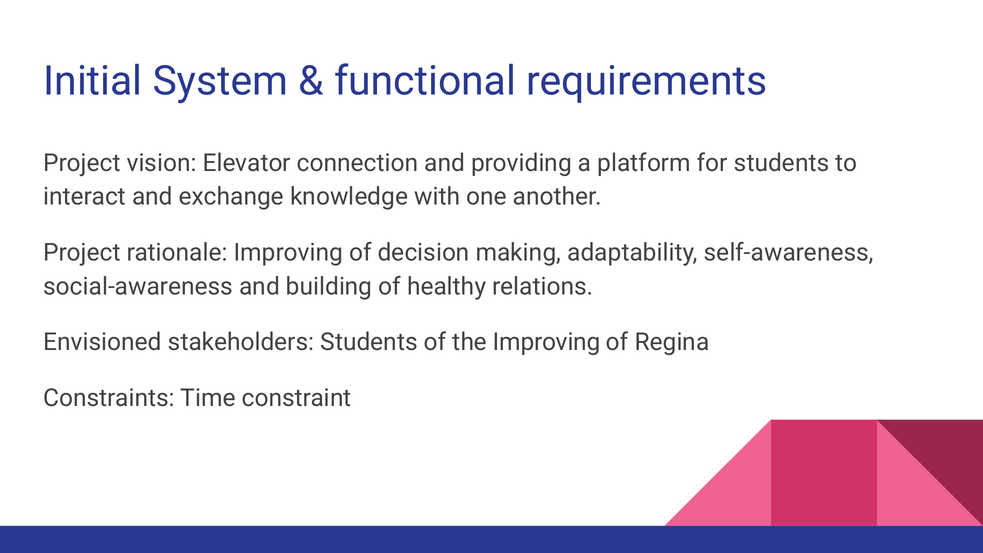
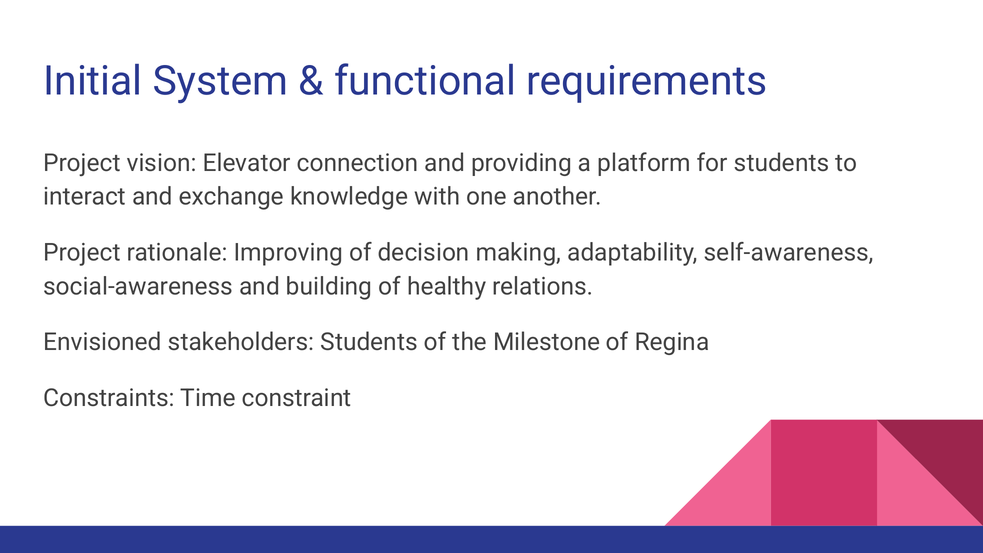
the Improving: Improving -> Milestone
